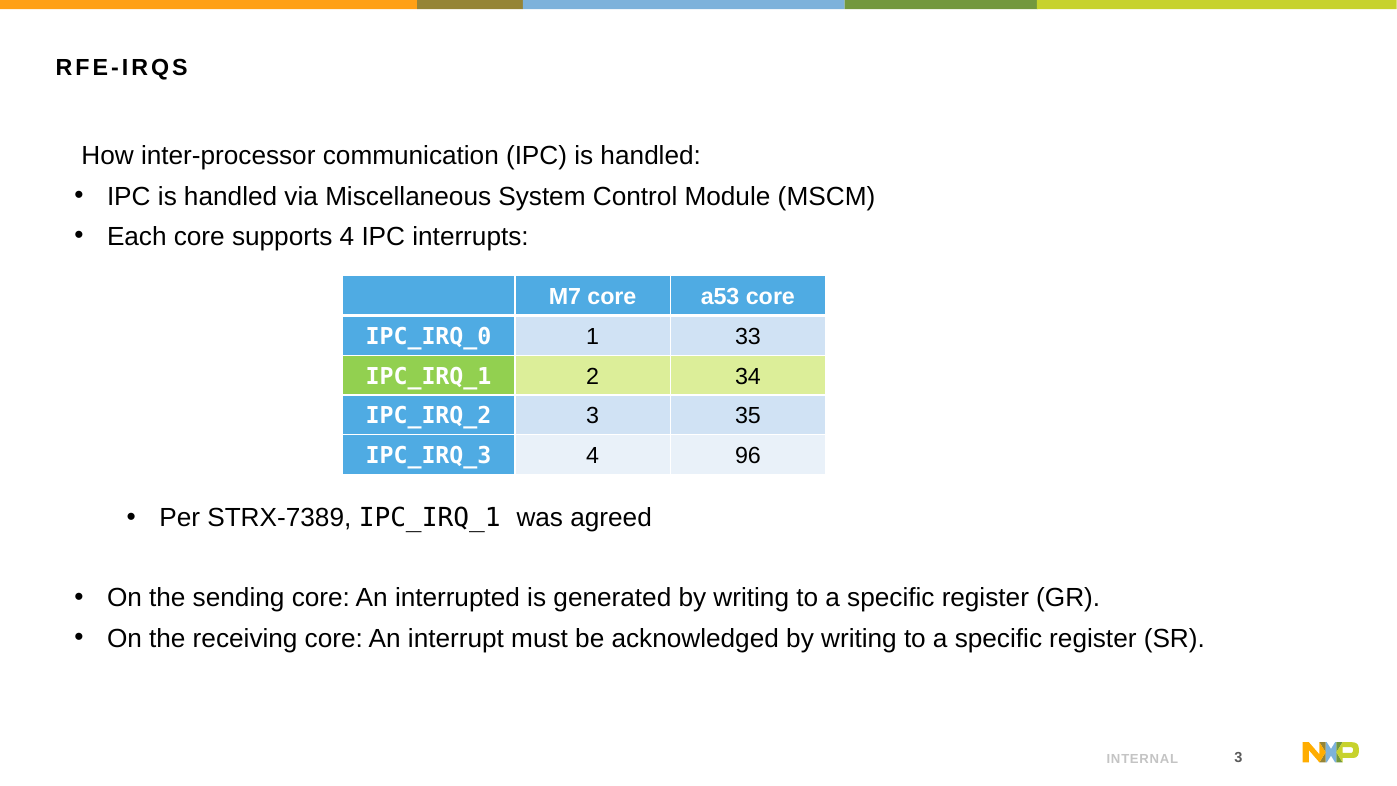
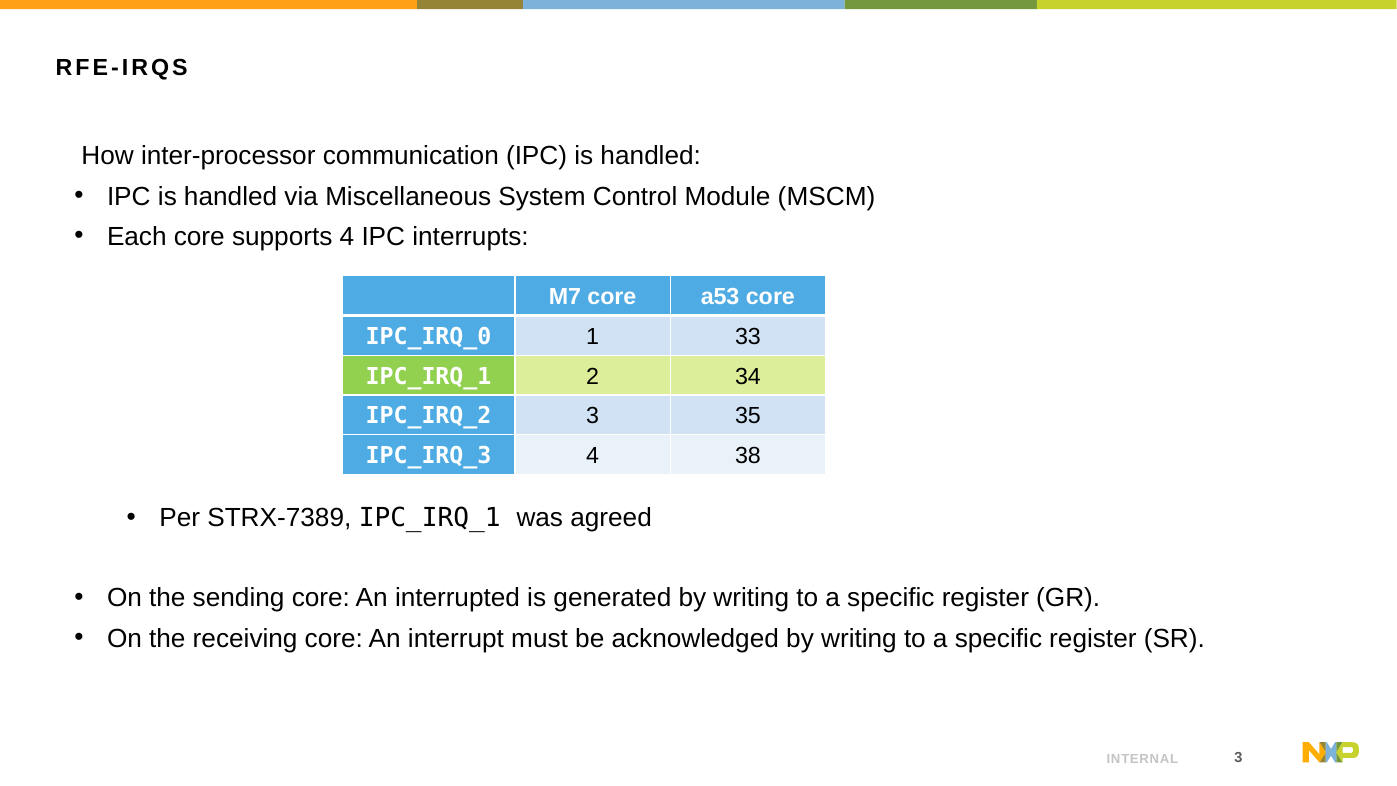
96: 96 -> 38
